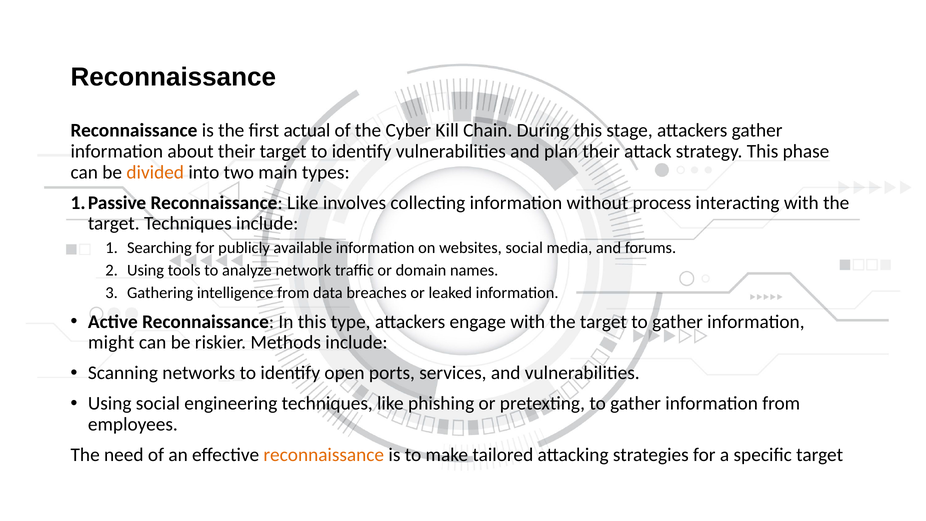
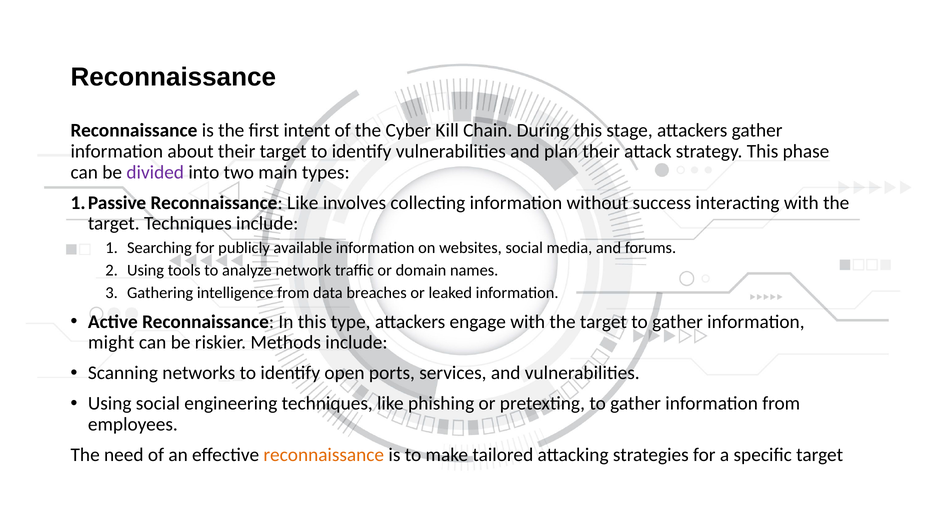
actual: actual -> intent
divided colour: orange -> purple
process: process -> success
